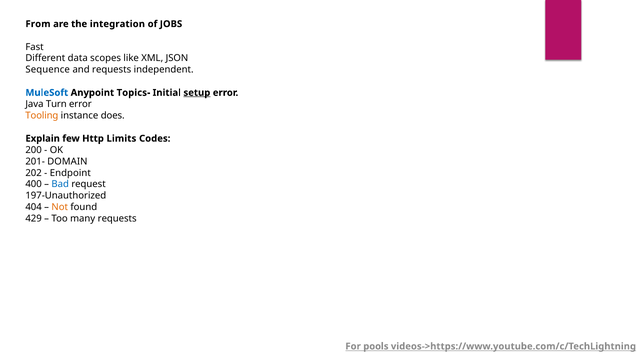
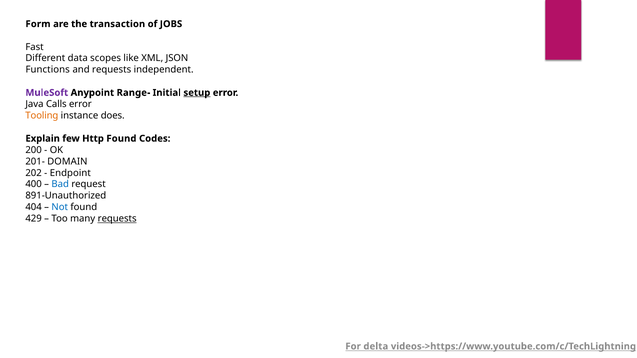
From: From -> Form
integration: integration -> transaction
Sequence: Sequence -> Functions
MuleSoft colour: blue -> purple
Topics-: Topics- -> Range-
Turn: Turn -> Calls
Http Limits: Limits -> Found
197-Unauthorized: 197-Unauthorized -> 891-Unauthorized
Not colour: orange -> blue
requests at (117, 219) underline: none -> present
pools: pools -> delta
